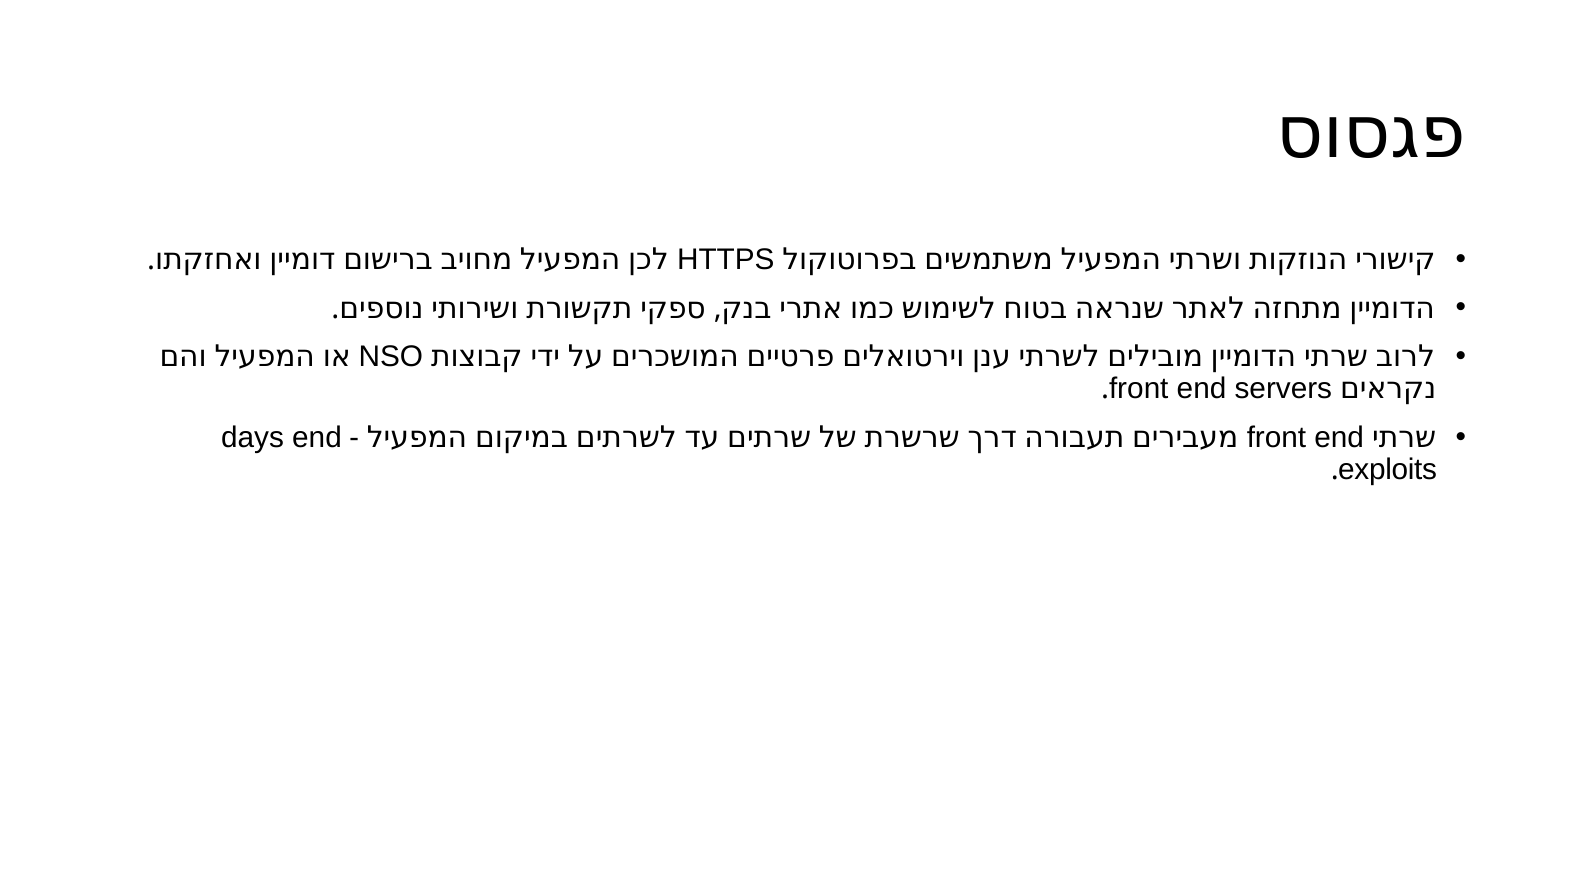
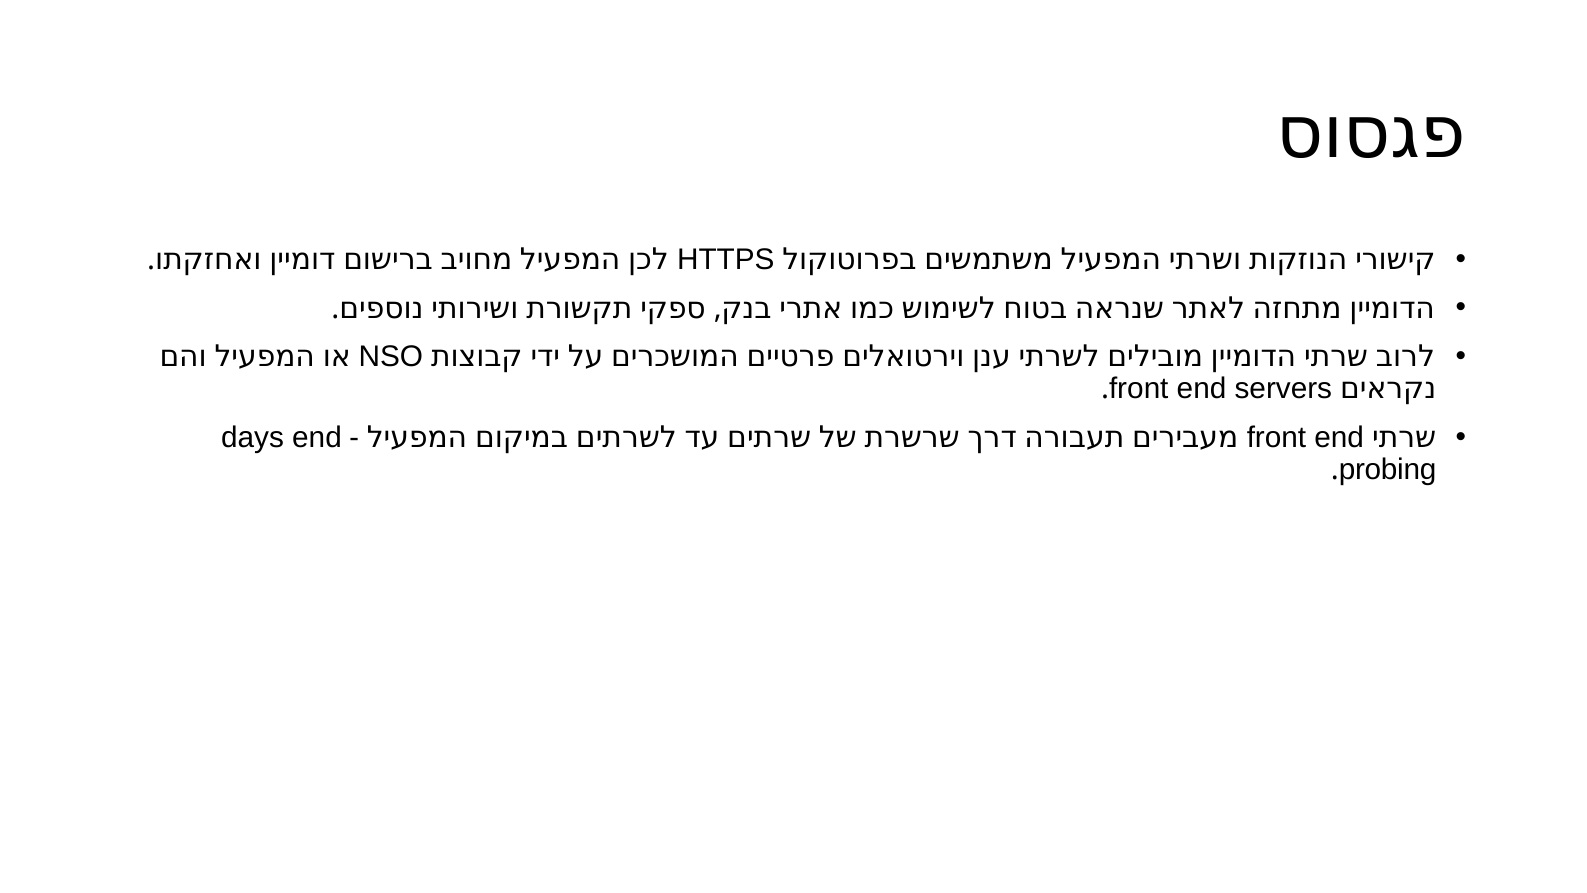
exploits: exploits -> probing
